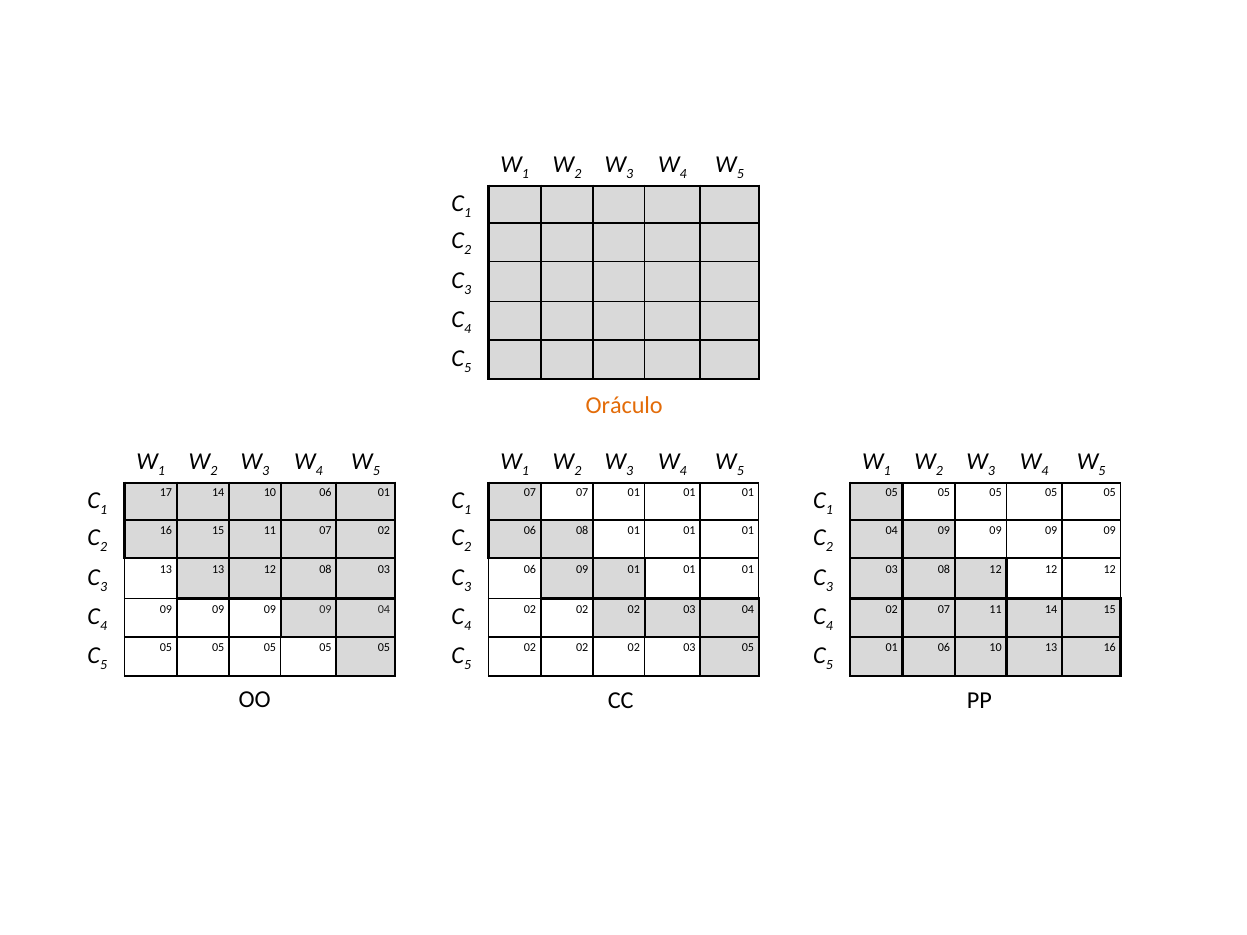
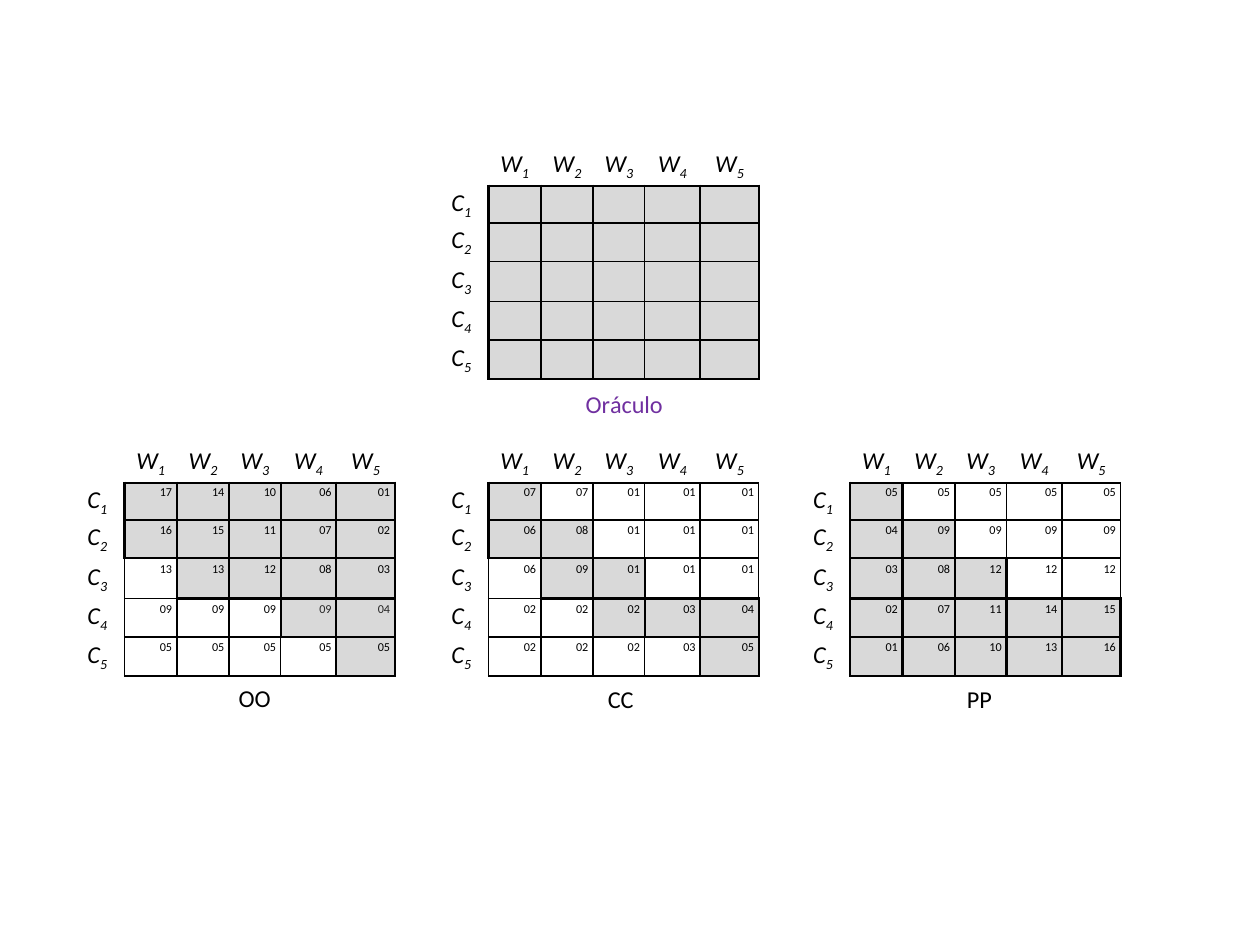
Oráculo colour: orange -> purple
